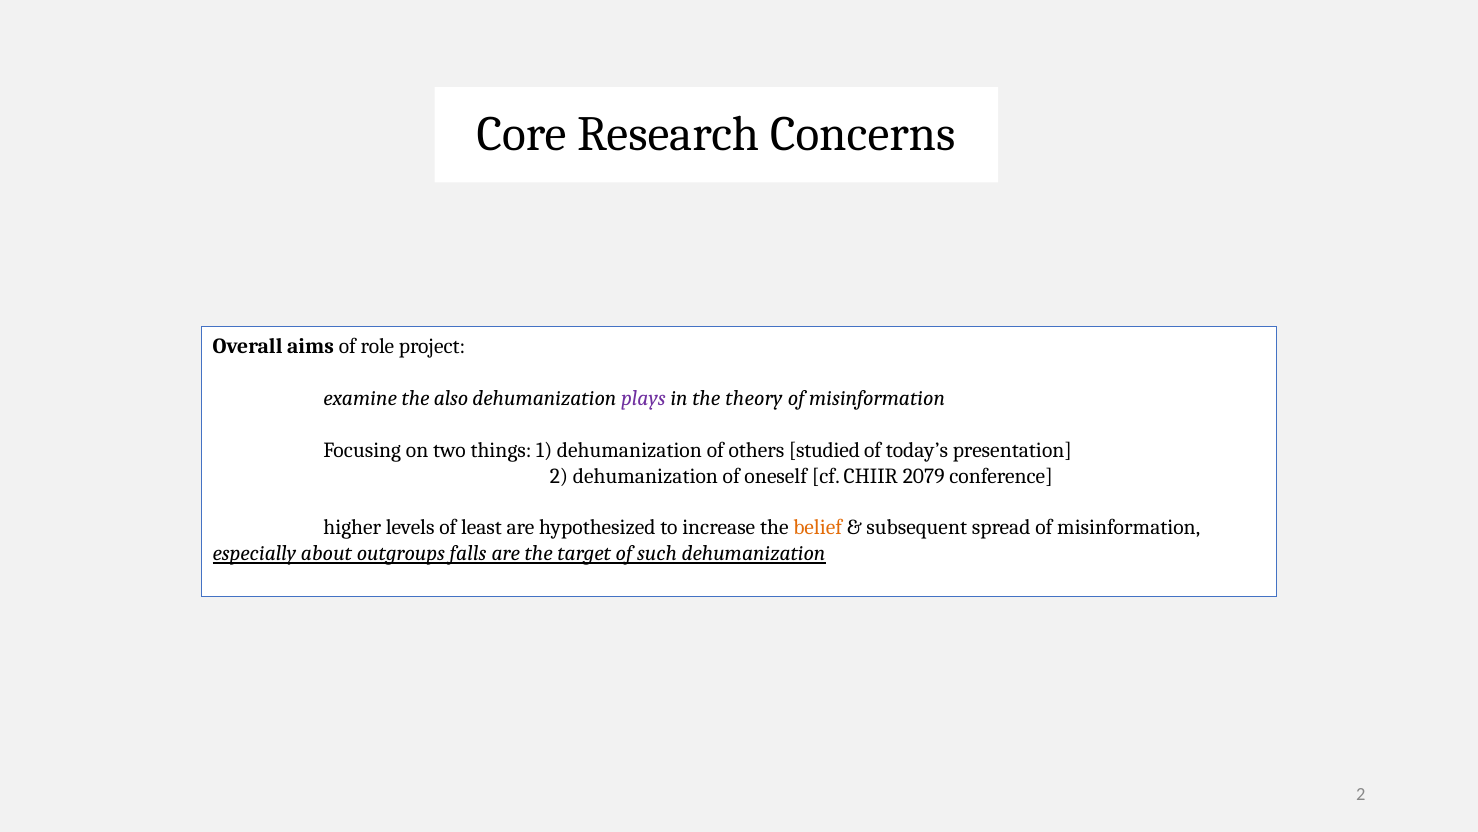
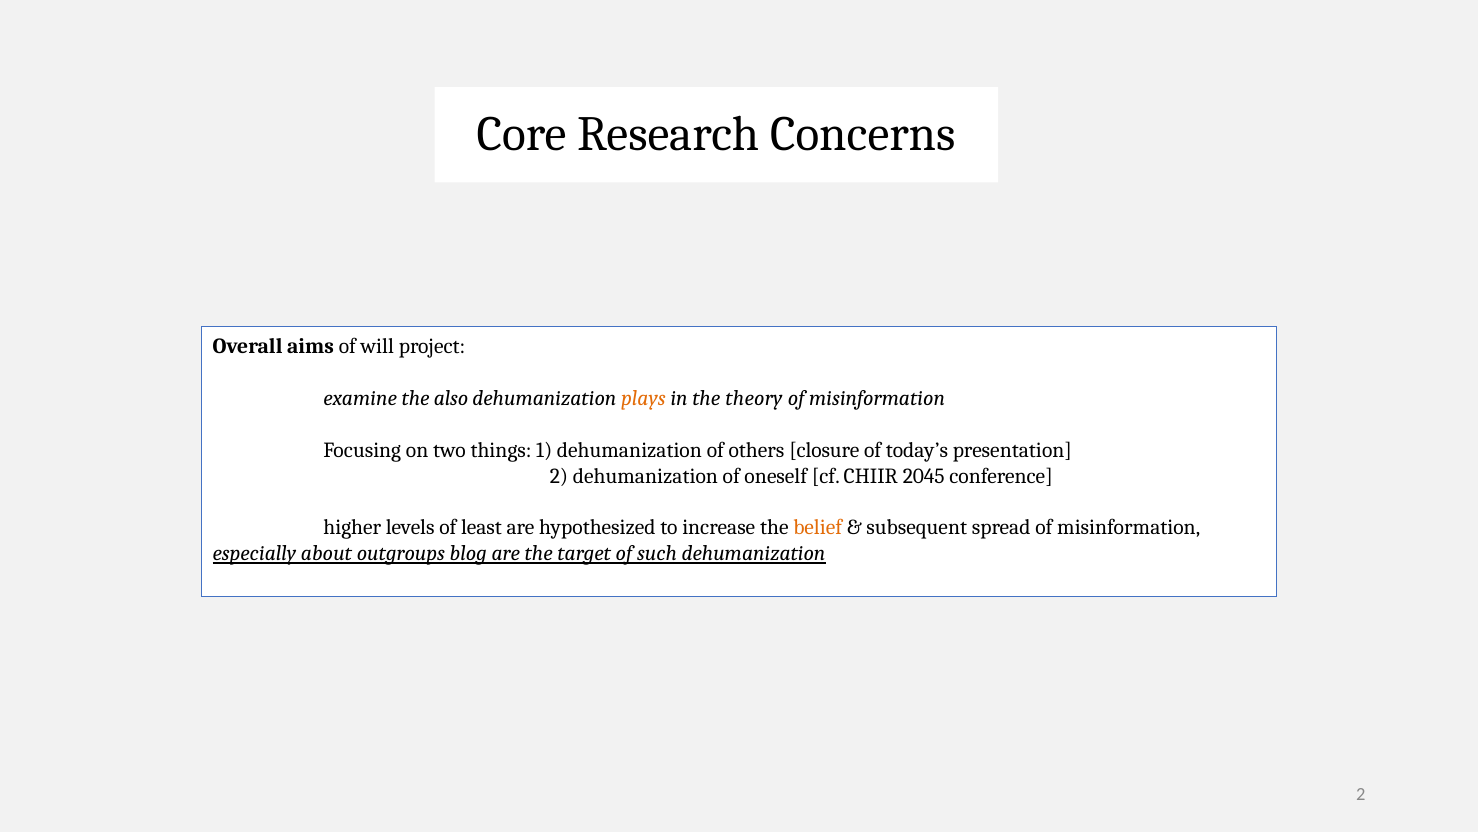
role: role -> will
plays colour: purple -> orange
studied: studied -> closure
2079: 2079 -> 2045
falls: falls -> blog
